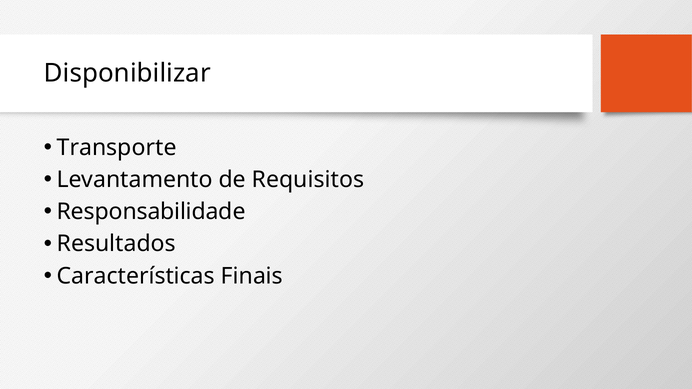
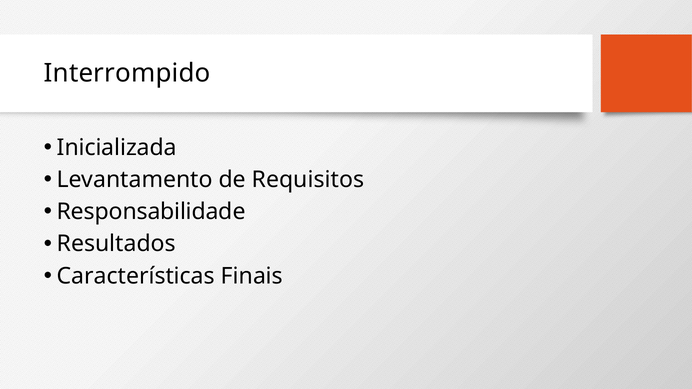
Disponibilizar: Disponibilizar -> Interrompido
Transporte: Transporte -> Inicializada
